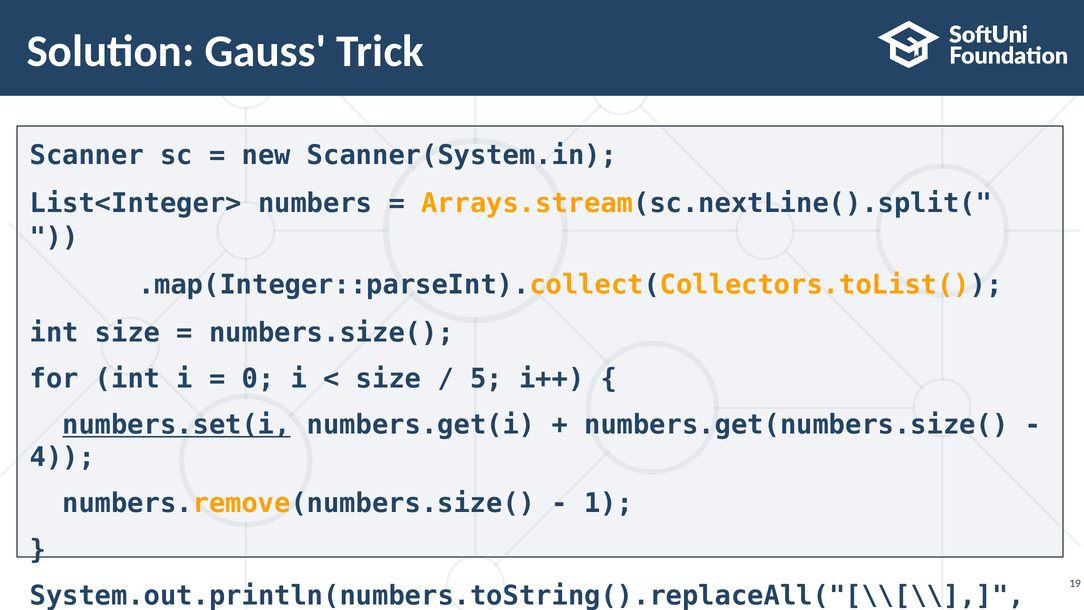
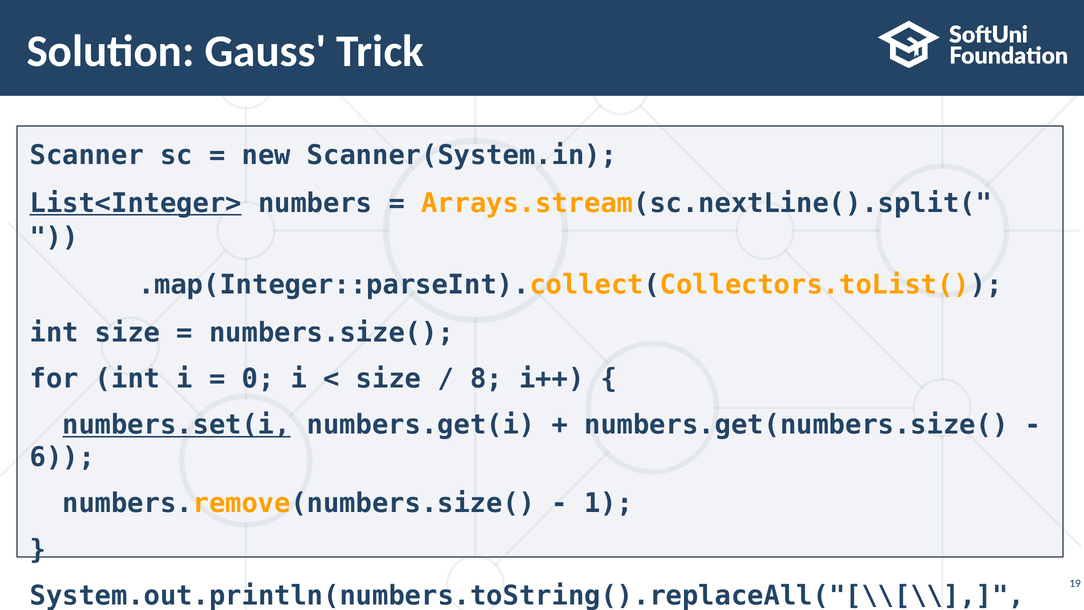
List<Integer> underline: none -> present
5: 5 -> 8
4: 4 -> 6
